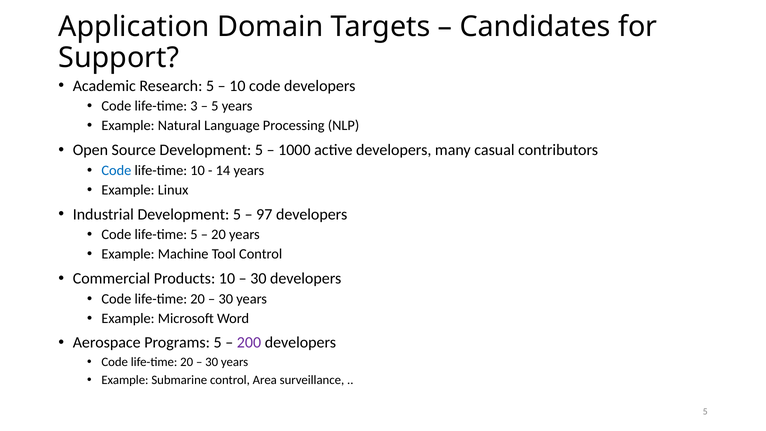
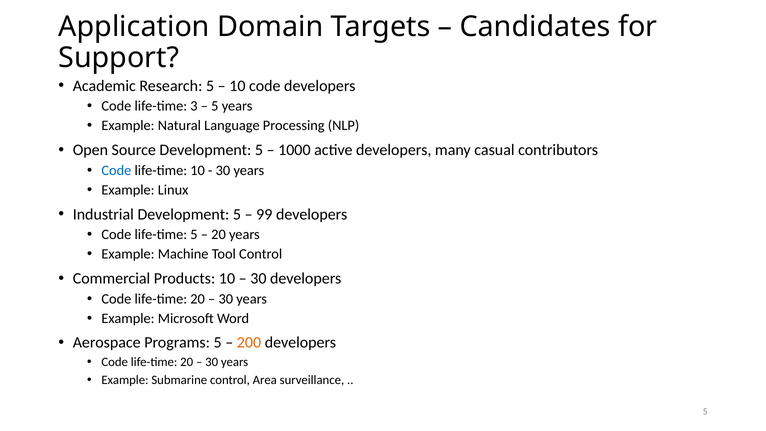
14 at (223, 170): 14 -> 30
97: 97 -> 99
200 colour: purple -> orange
